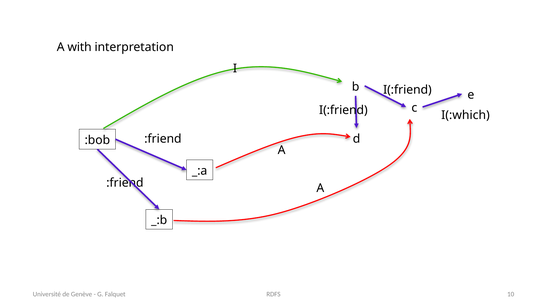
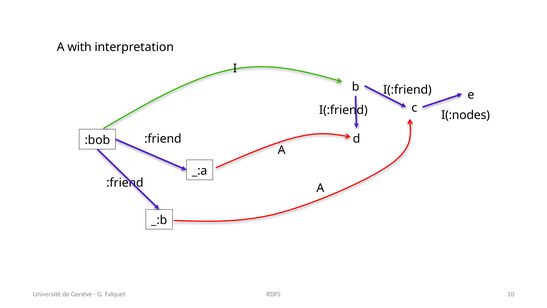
I(:which: I(:which -> I(:nodes
